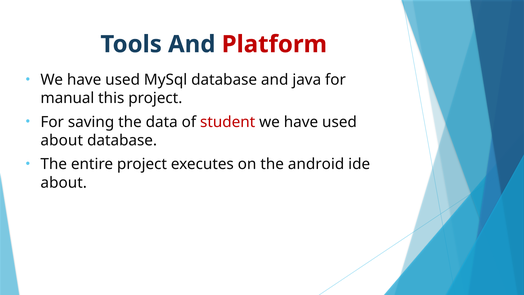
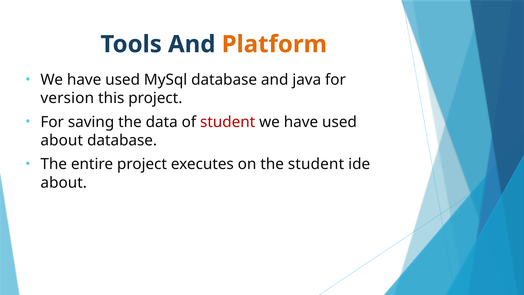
Platform colour: red -> orange
manual: manual -> version
the android: android -> student
